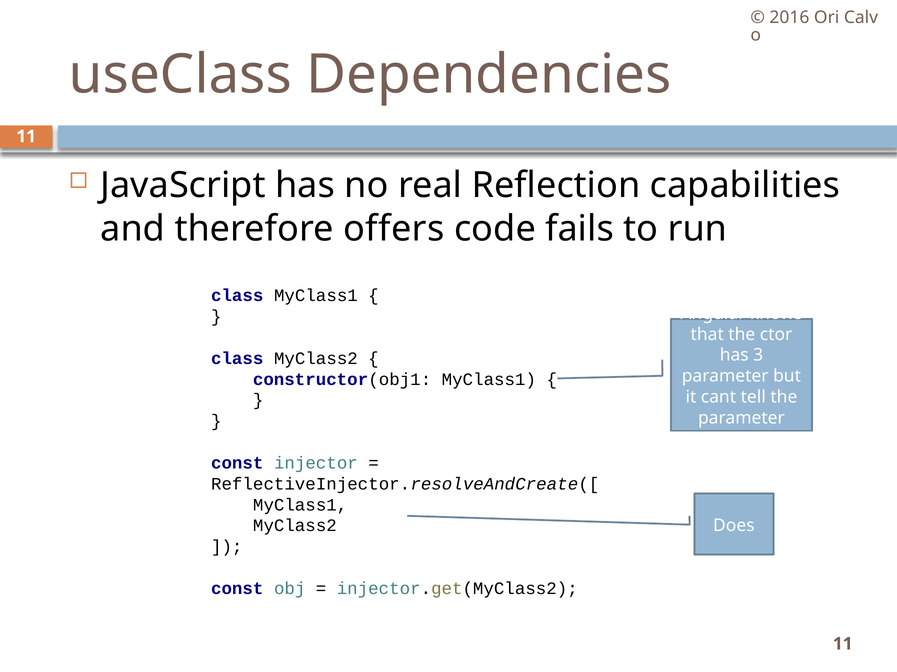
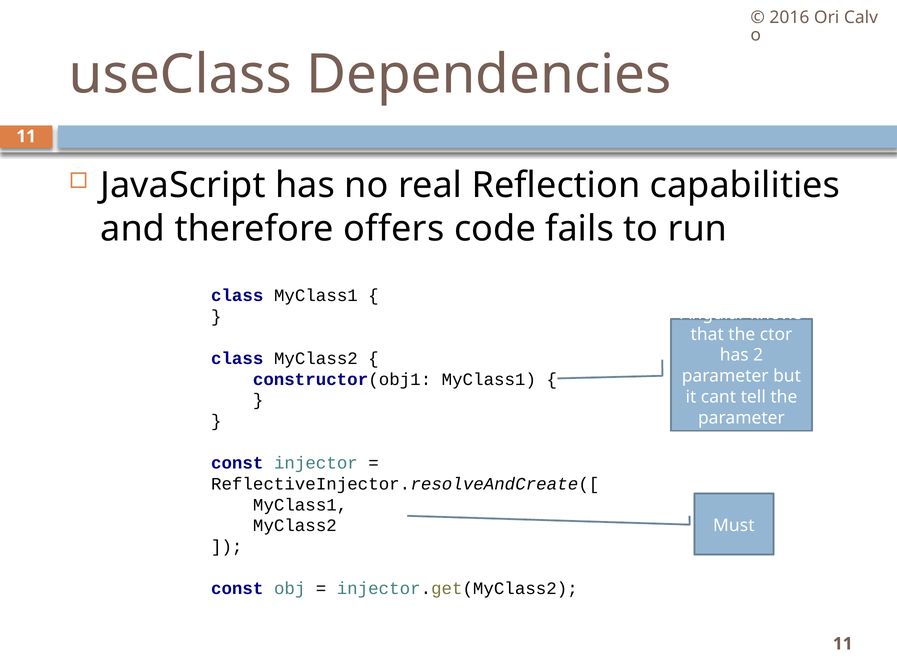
3: 3 -> 2
Does: Does -> Must
